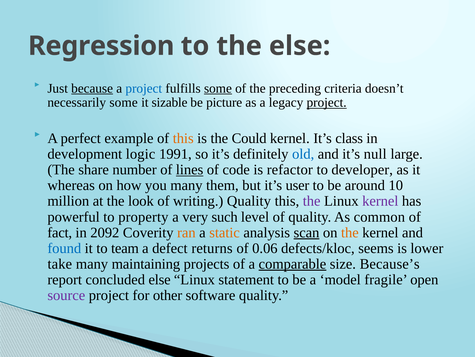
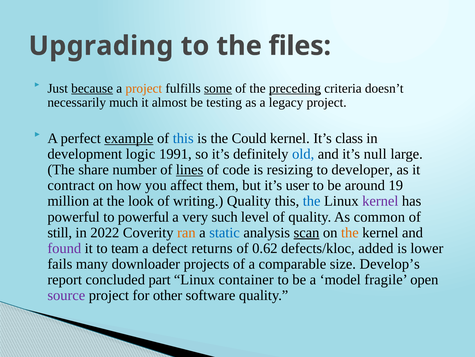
Regression: Regression -> Upgrading
the else: else -> files
project at (144, 88) colour: blue -> orange
preceding underline: none -> present
necessarily some: some -> much
sizable: sizable -> almost
picture: picture -> testing
project at (327, 102) underline: present -> none
example underline: none -> present
this at (183, 138) colour: orange -> blue
refactor: refactor -> resizing
whereas: whereas -> contract
you many: many -> affect
10: 10 -> 19
the at (312, 201) colour: purple -> blue
to property: property -> powerful
fact: fact -> still
2092: 2092 -> 2022
static colour: orange -> blue
found colour: blue -> purple
0.06: 0.06 -> 0.62
seems: seems -> added
take: take -> fails
maintaining: maintaining -> downloader
comparable underline: present -> none
Because’s: Because’s -> Develop’s
concluded else: else -> part
statement: statement -> container
